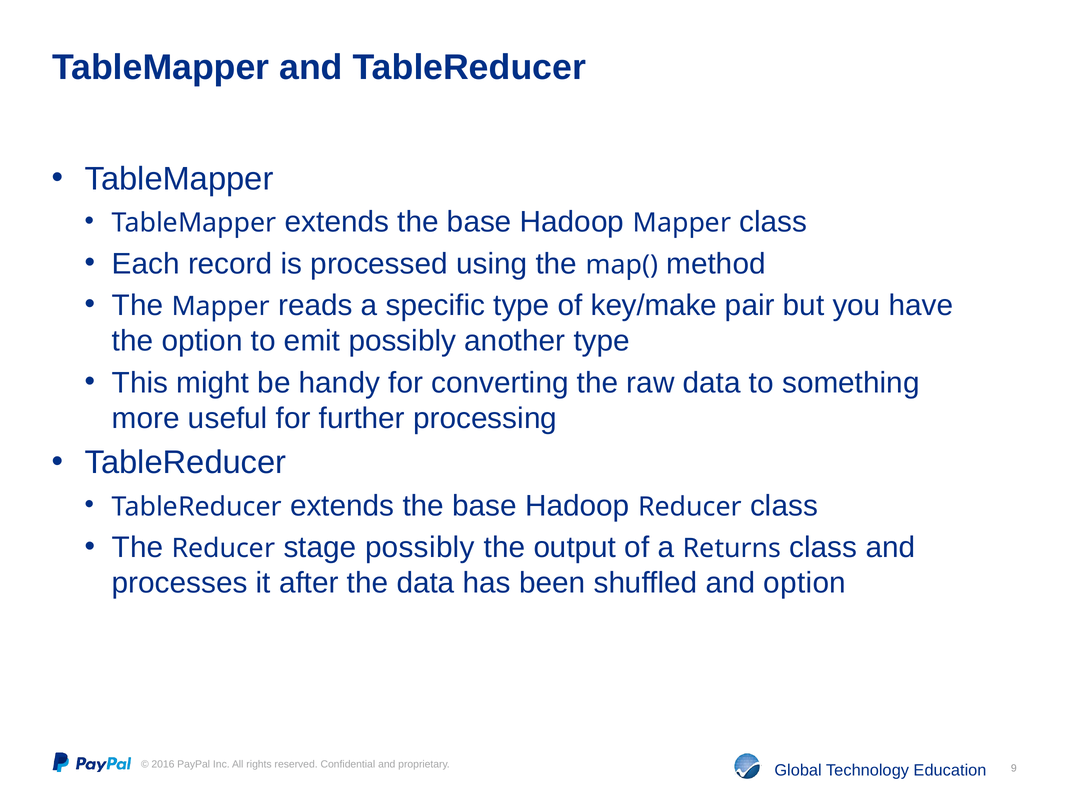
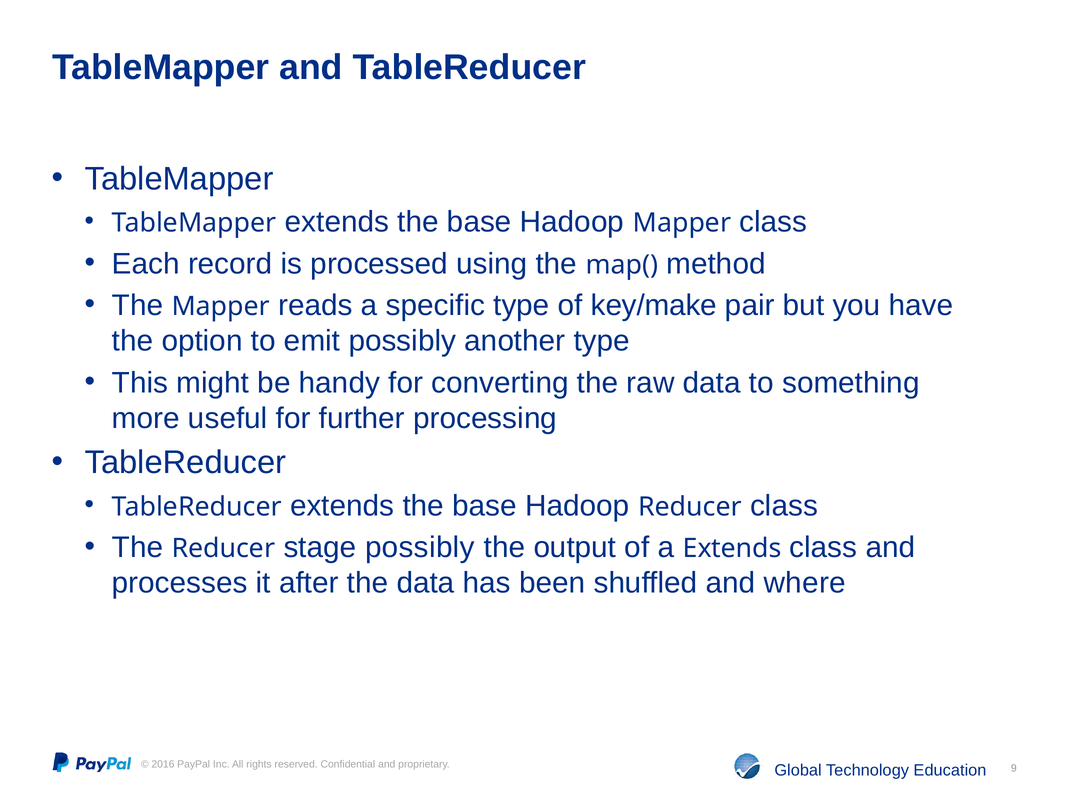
a Returns: Returns -> Extends
and option: option -> where
